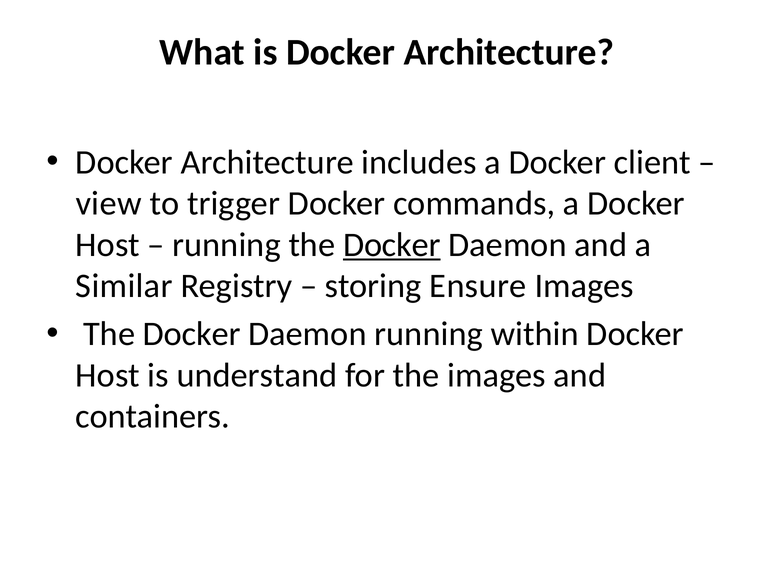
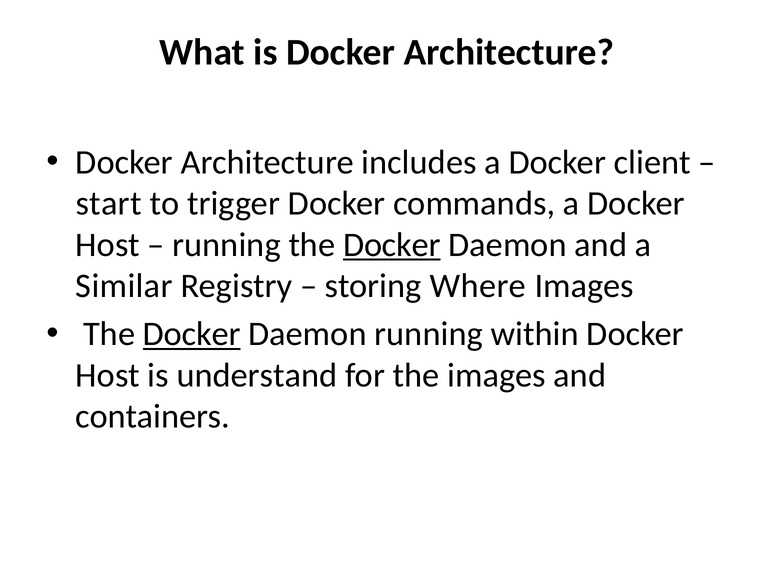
view: view -> start
Ensure: Ensure -> Where
Docker at (192, 334) underline: none -> present
